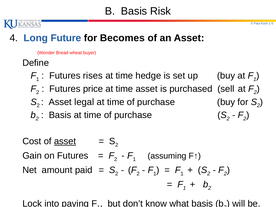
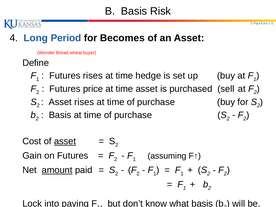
Future: Future -> Period
Asset legal: legal -> rises
amount underline: none -> present
